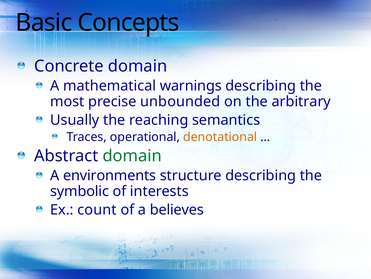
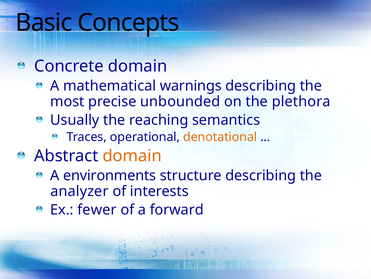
arbitrary: arbitrary -> plethora
domain at (132, 156) colour: green -> orange
symbolic: symbolic -> analyzer
count: count -> fewer
believes: believes -> forward
